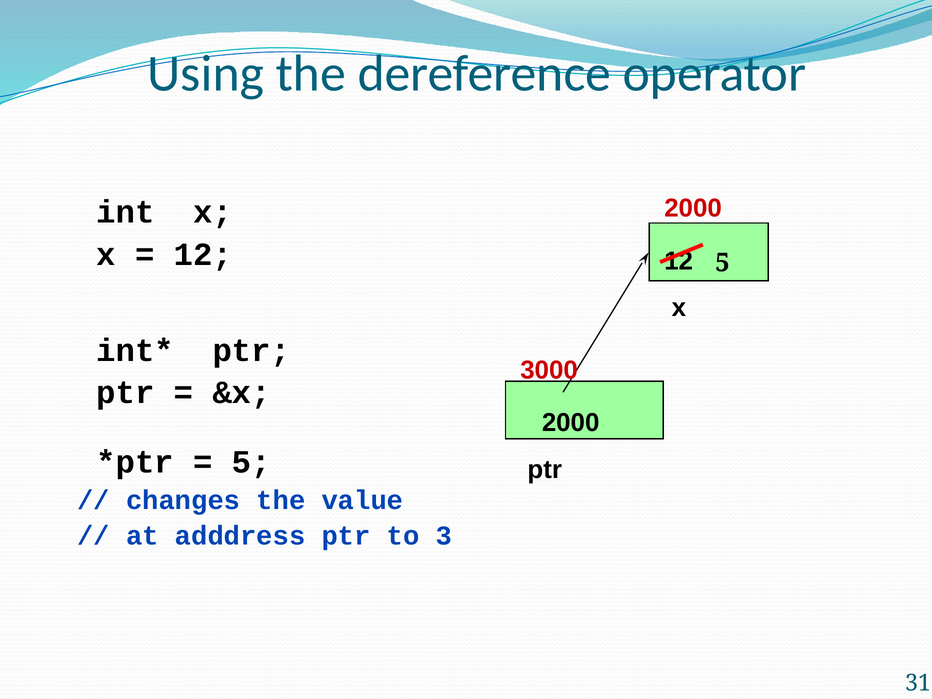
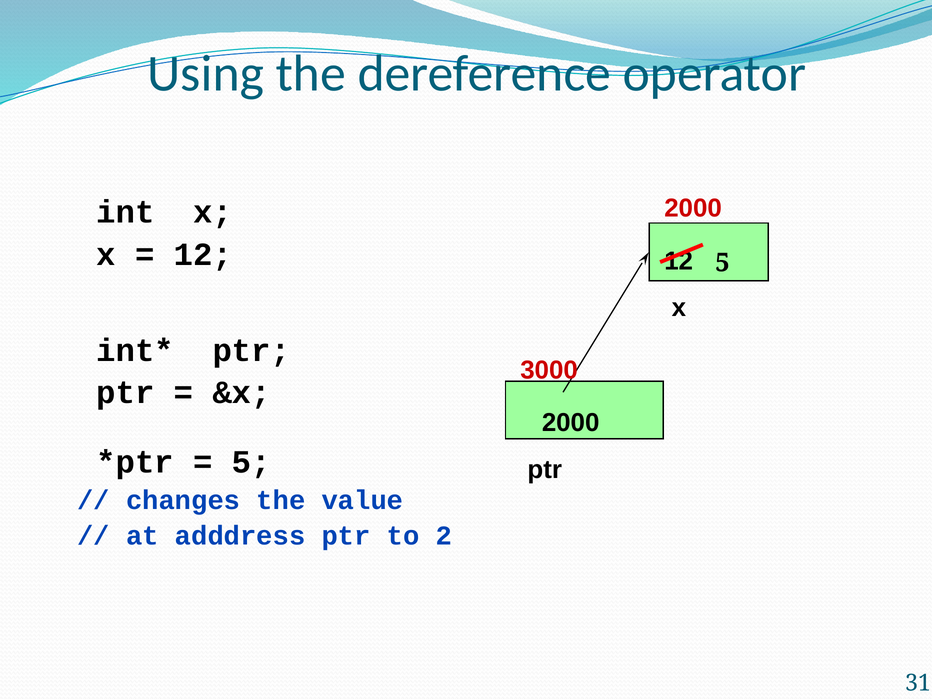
3: 3 -> 2
